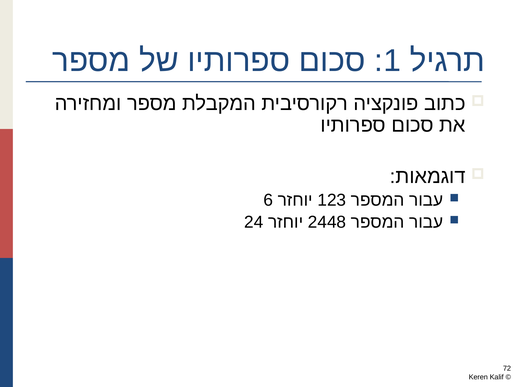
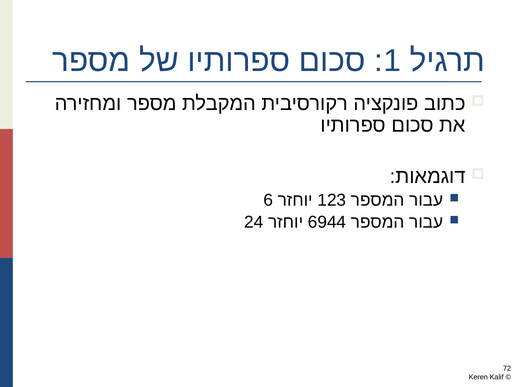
2448: 2448 -> 6944
